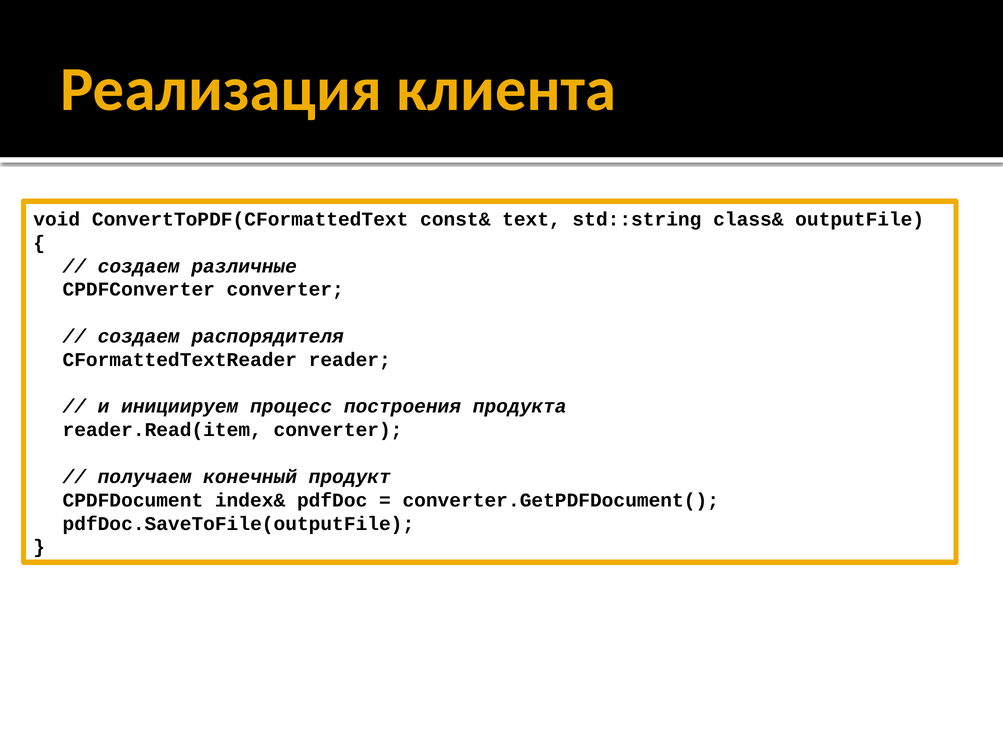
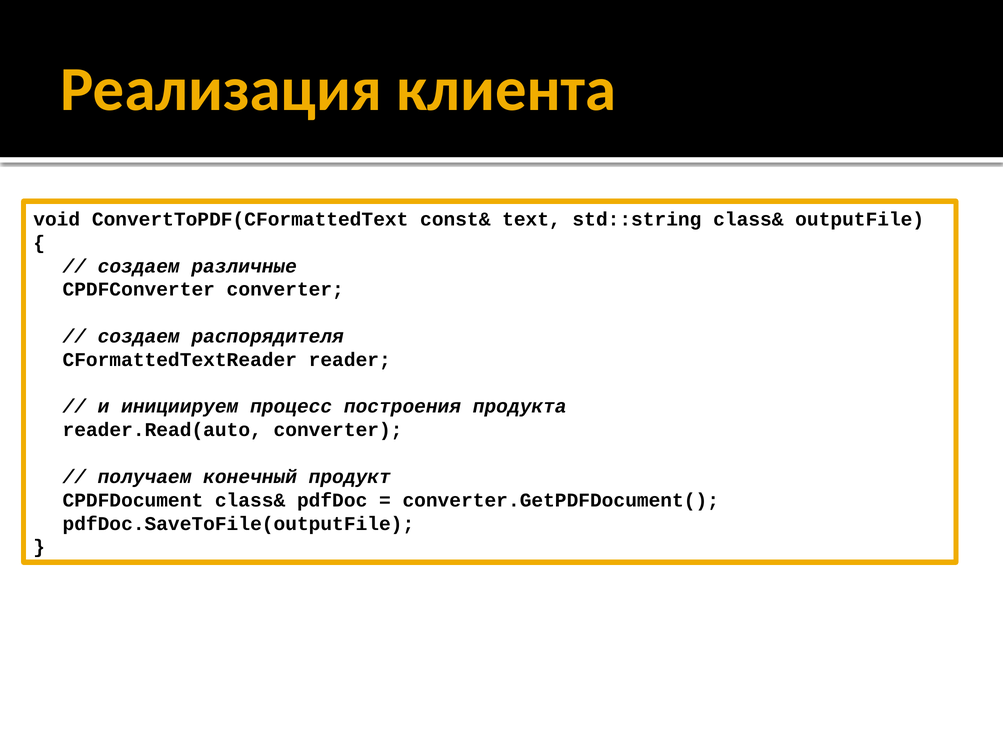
reader.Read(item: reader.Read(item -> reader.Read(auto
CPDFDocument index&: index& -> class&
